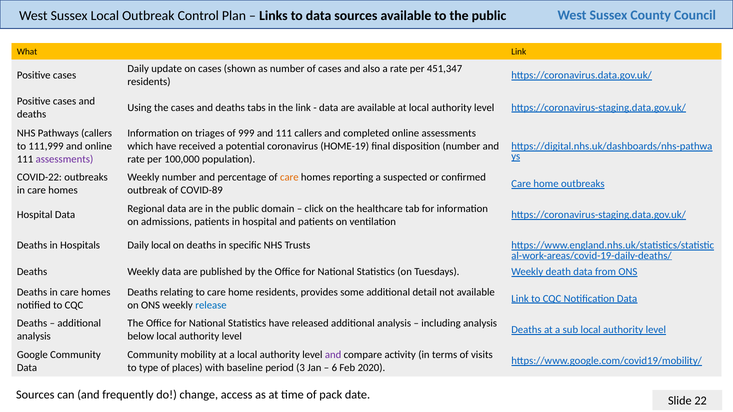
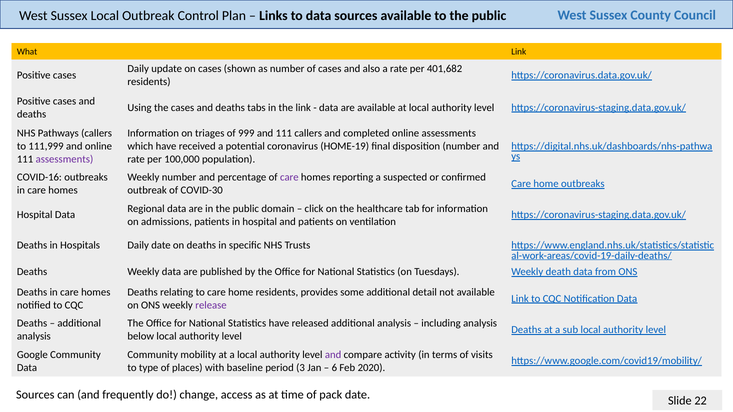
451,347: 451,347 -> 401,682
COVID-22: COVID-22 -> COVID-16
care at (289, 178) colour: orange -> purple
COVID-89: COVID-89 -> COVID-30
Daily local: local -> date
release colour: blue -> purple
